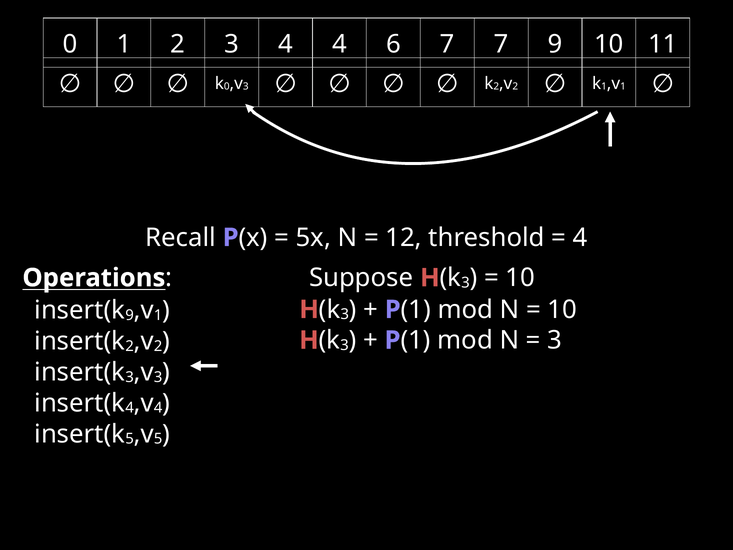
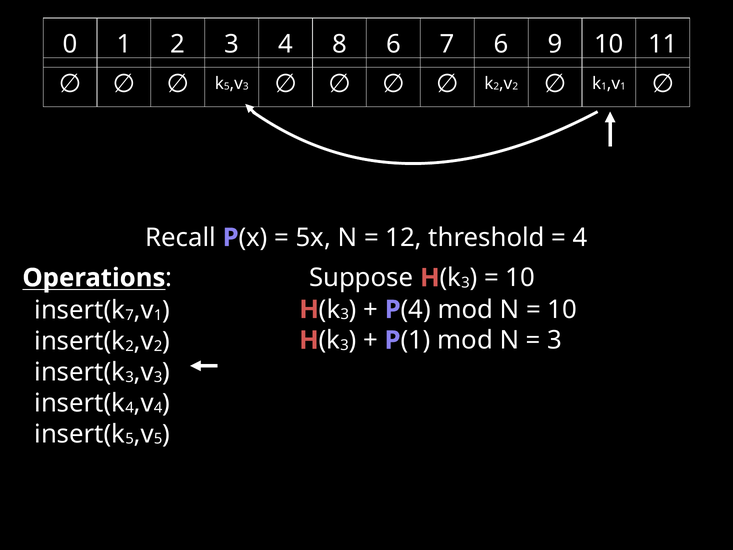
4 4: 4 -> 8
7 7: 7 -> 6
0 at (227, 87): 0 -> 5
9 at (130, 315): 9 -> 7
1 at (416, 309): 1 -> 4
